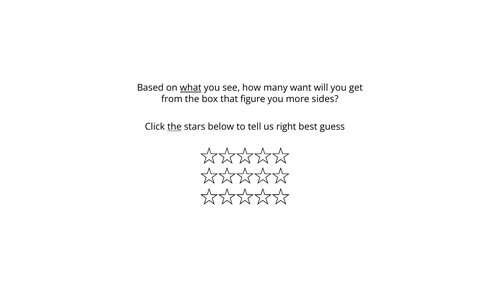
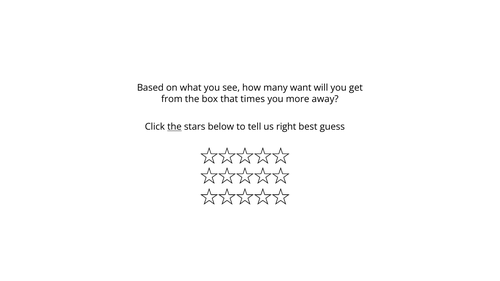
what underline: present -> none
figure: figure -> times
sides: sides -> away
